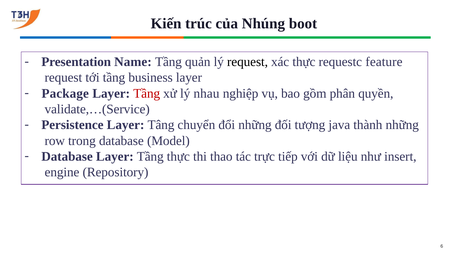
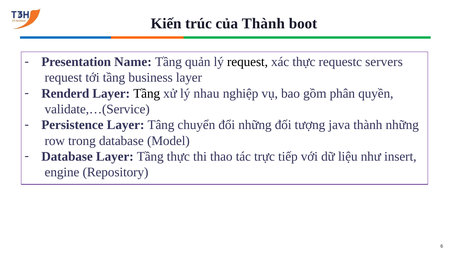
của Nhúng: Nhúng -> Thành
feature: feature -> servers
Package: Package -> Renderd
Tầng at (147, 93) colour: red -> black
